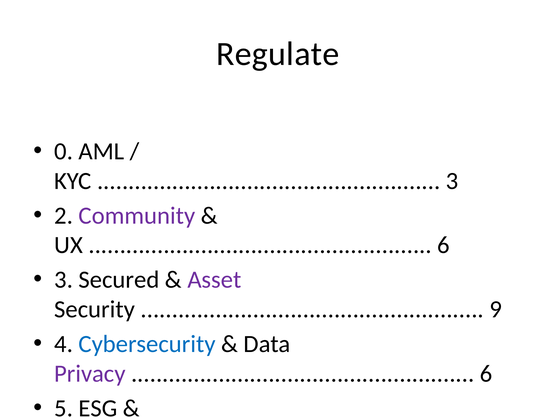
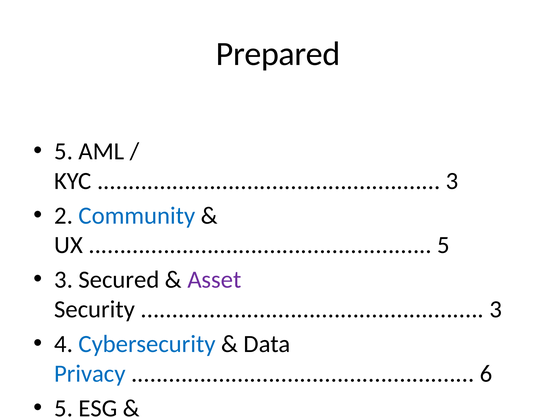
Regulate: Regulate -> Prepared
0 at (64, 151): 0 -> 5
Community colour: purple -> blue
6 at (444, 245): 6 -> 5
9 at (496, 309): 9 -> 3
Privacy colour: purple -> blue
